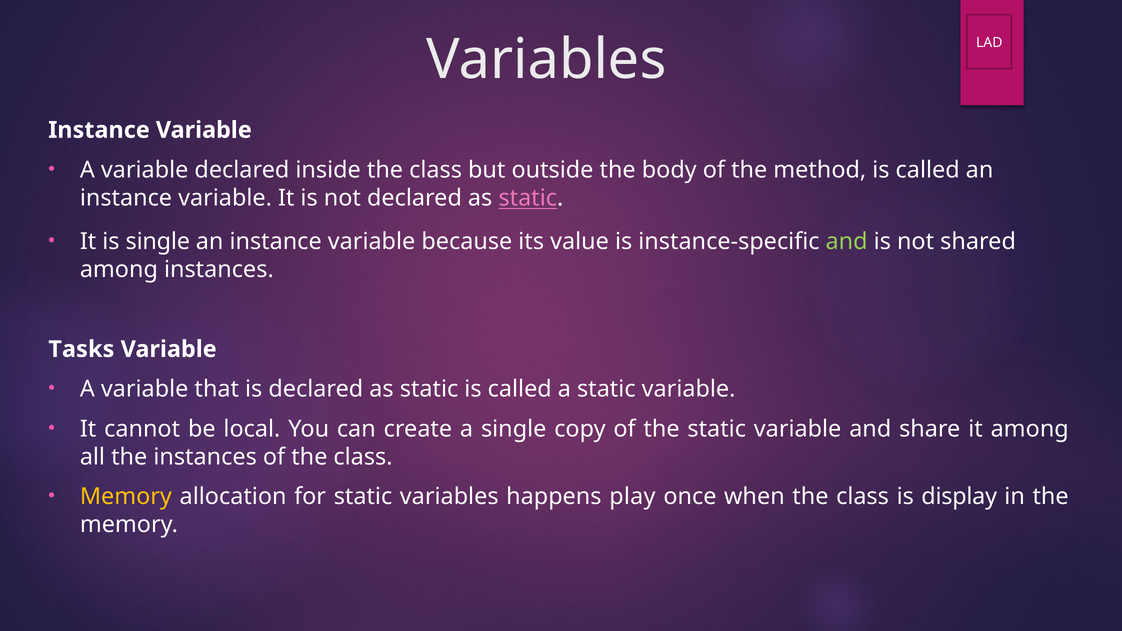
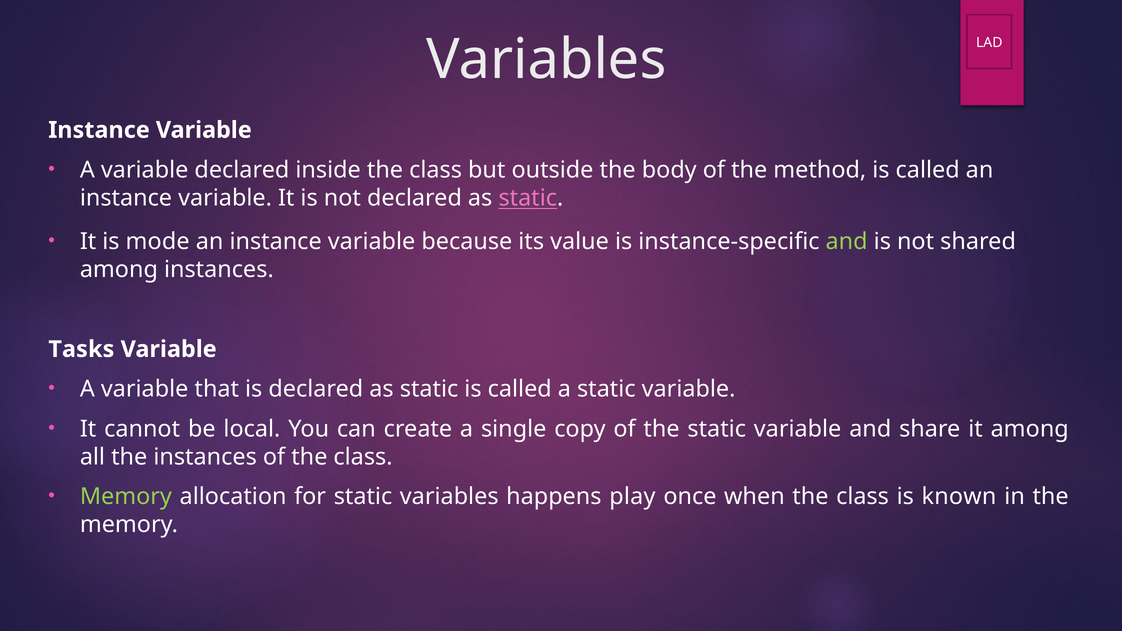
is single: single -> mode
Memory at (126, 497) colour: yellow -> light green
display: display -> known
